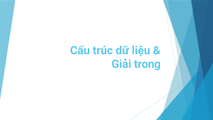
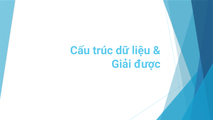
trong: trong -> được
